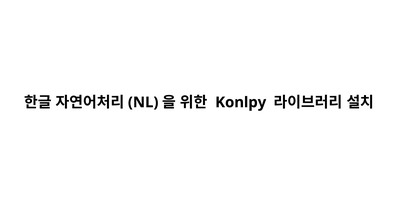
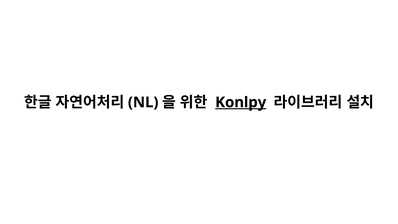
Konlpy underline: none -> present
